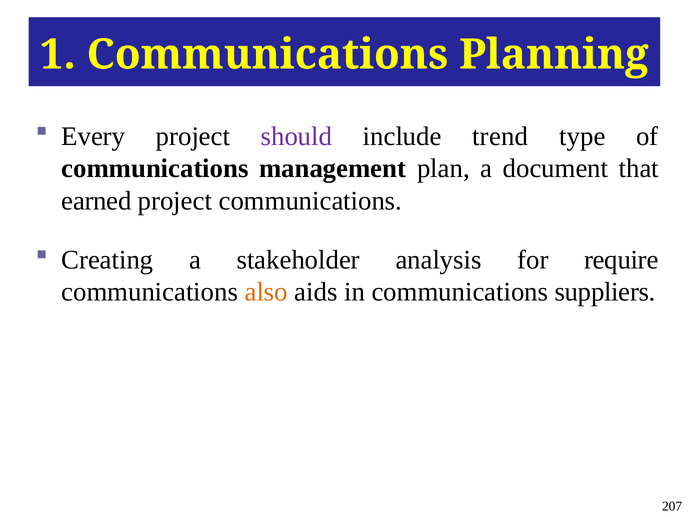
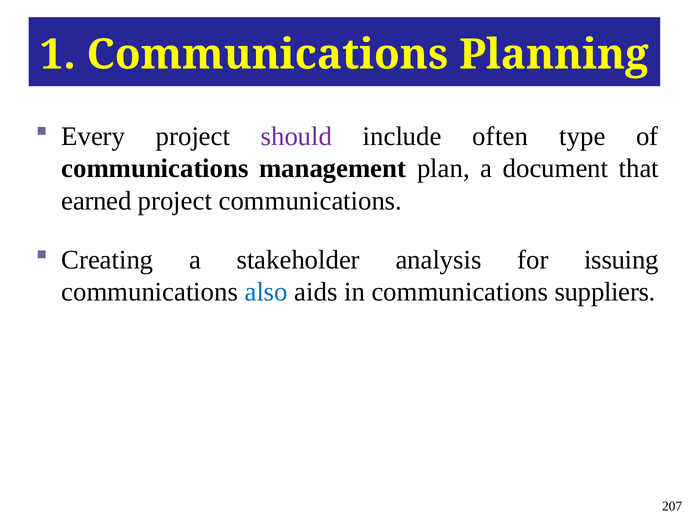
trend: trend -> often
require: require -> issuing
also colour: orange -> blue
